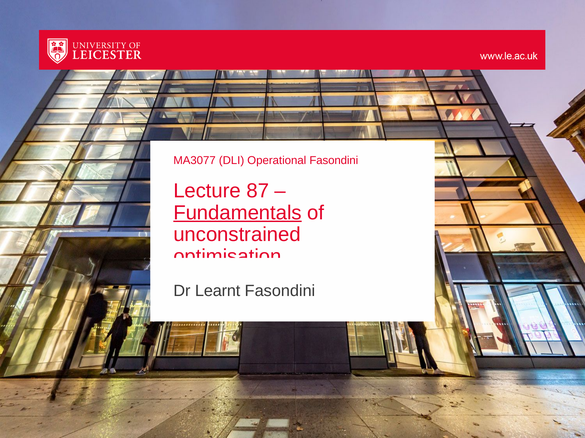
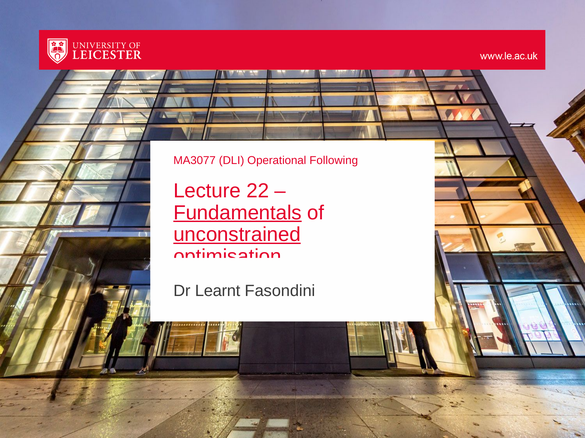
Operational Fasondini: Fasondini -> Following
87: 87 -> 22
unconstrained underline: none -> present
